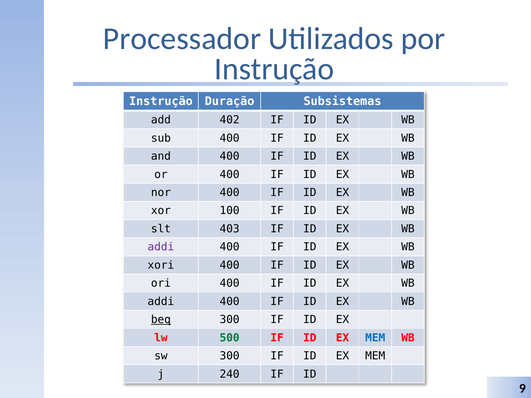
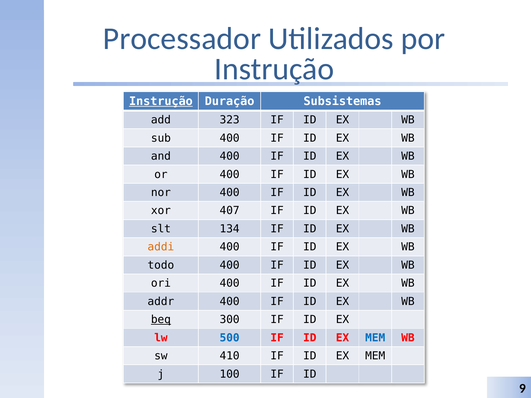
Instrução at (161, 101) underline: none -> present
402: 402 -> 323
100: 100 -> 407
403: 403 -> 134
addi at (161, 247) colour: purple -> orange
xori: xori -> todo
addi at (161, 302): addi -> addr
500 colour: green -> blue
sw 300: 300 -> 410
240: 240 -> 100
